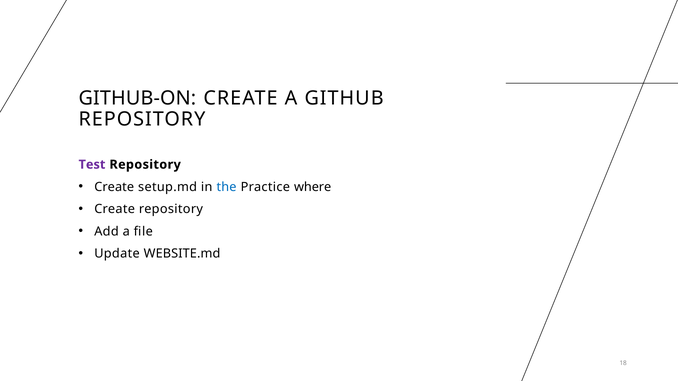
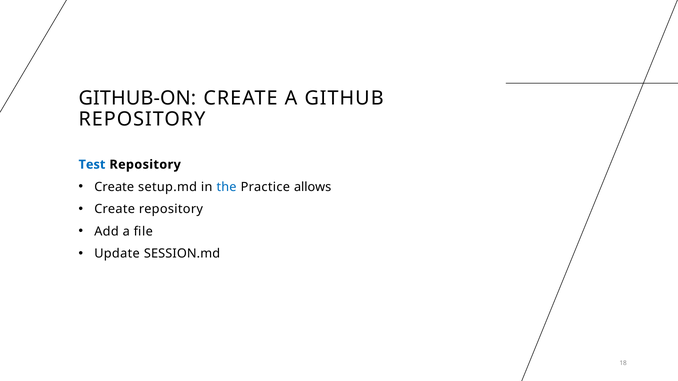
Test colour: purple -> blue
where: where -> allows
WEBSITE.md: WEBSITE.md -> SESSION.md
